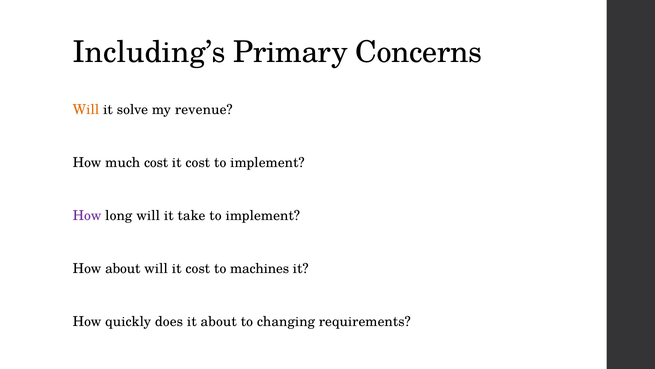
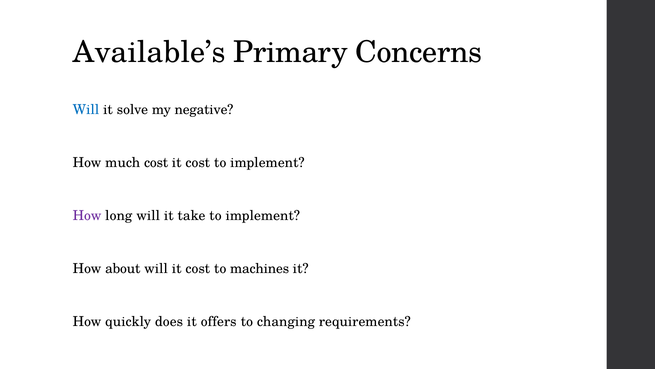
Including’s: Including’s -> Available’s
Will at (86, 109) colour: orange -> blue
revenue: revenue -> negative
it about: about -> offers
